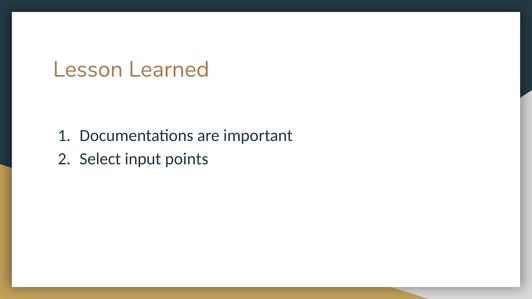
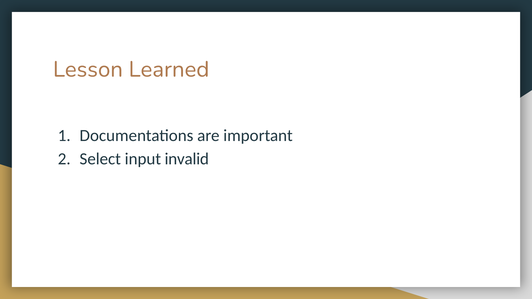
points: points -> invalid
